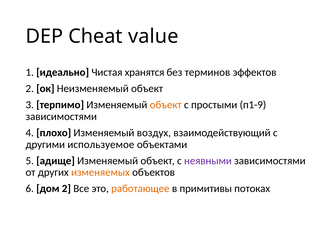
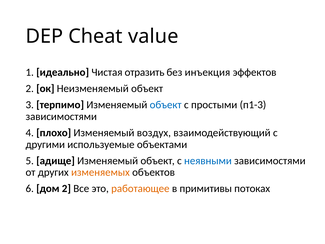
хранятся: хранятся -> отразить
терминов: терминов -> инъекция
объект at (166, 105) colour: orange -> blue
п1-9: п1-9 -> п1-3
используемое: используемое -> используемые
неявными colour: purple -> blue
